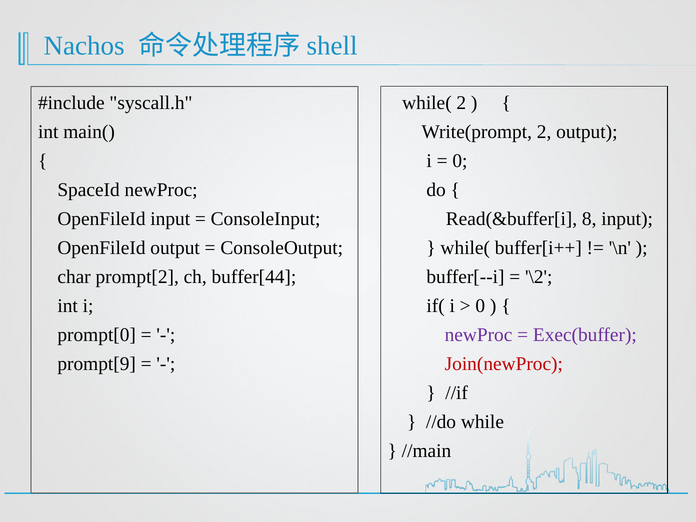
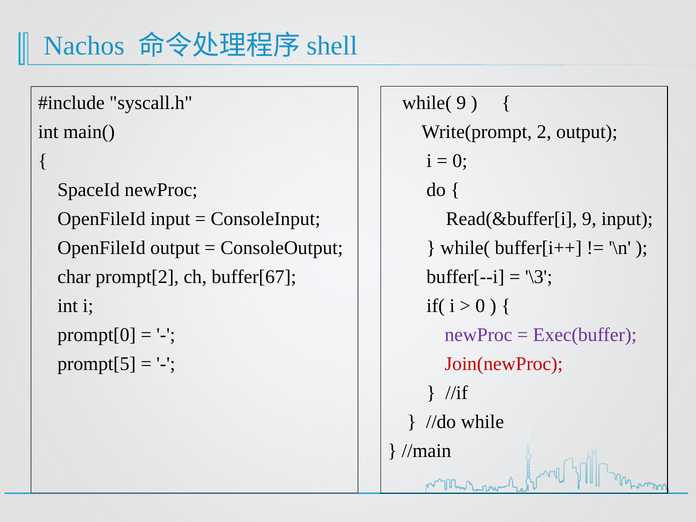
while( 2: 2 -> 9
Read(&buffer[i 8: 8 -> 9
buffer[44: buffer[44 -> buffer[67
\2: \2 -> \3
prompt[9: prompt[9 -> prompt[5
